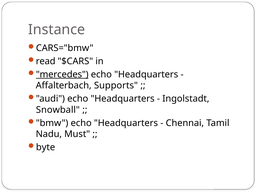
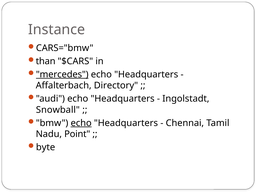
read: read -> than
Supports: Supports -> Directory
echo at (81, 123) underline: none -> present
Must: Must -> Point
